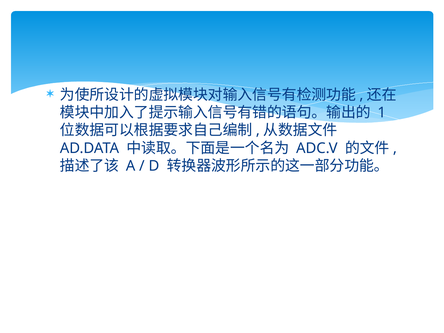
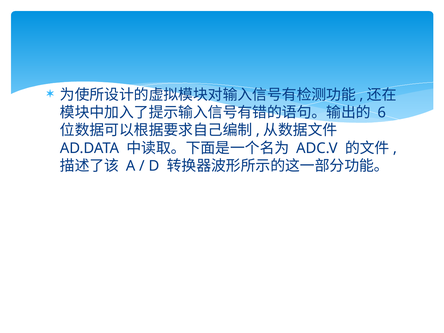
1: 1 -> 6
